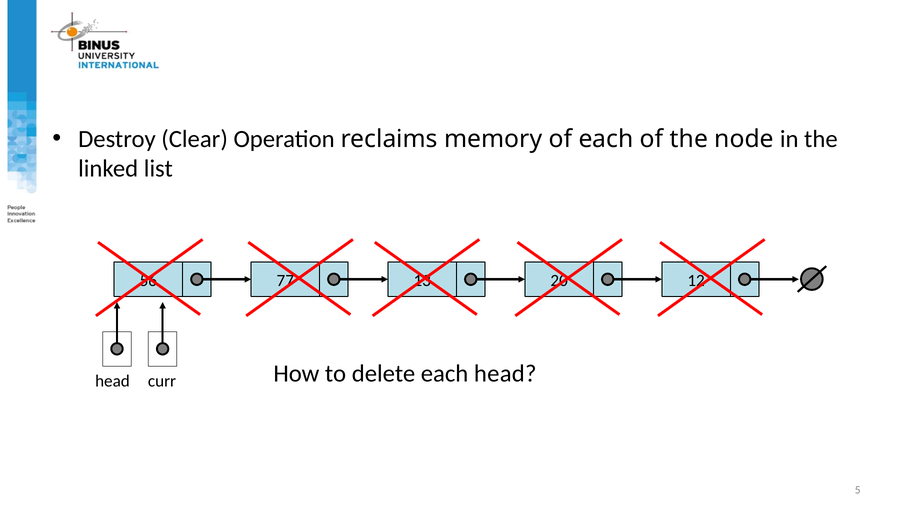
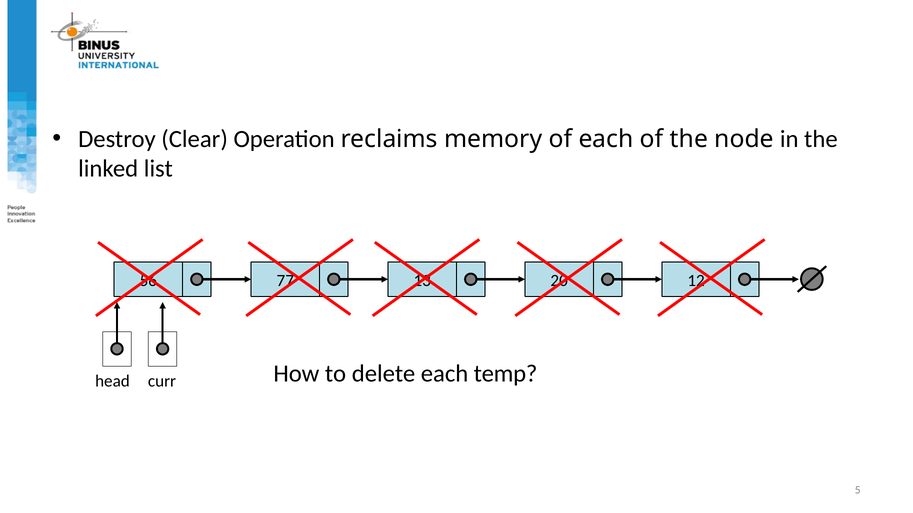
each head: head -> temp
